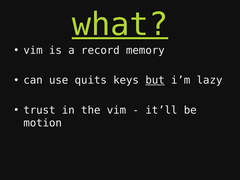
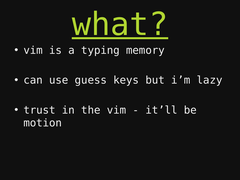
record: record -> typing
quits: quits -> guess
but underline: present -> none
